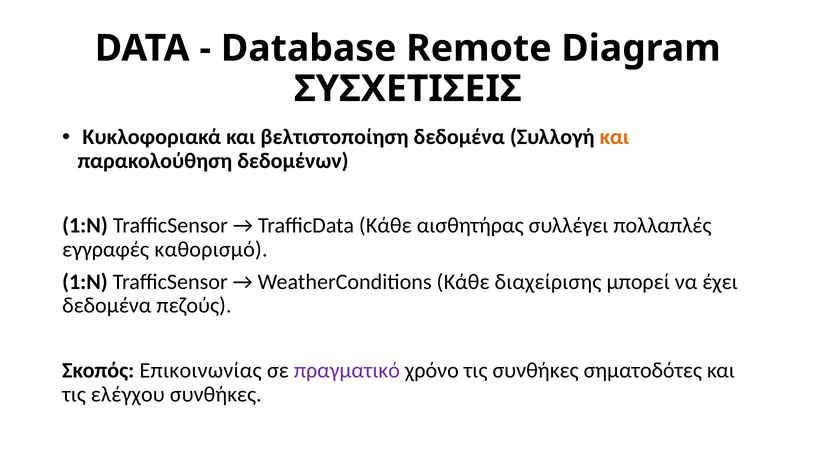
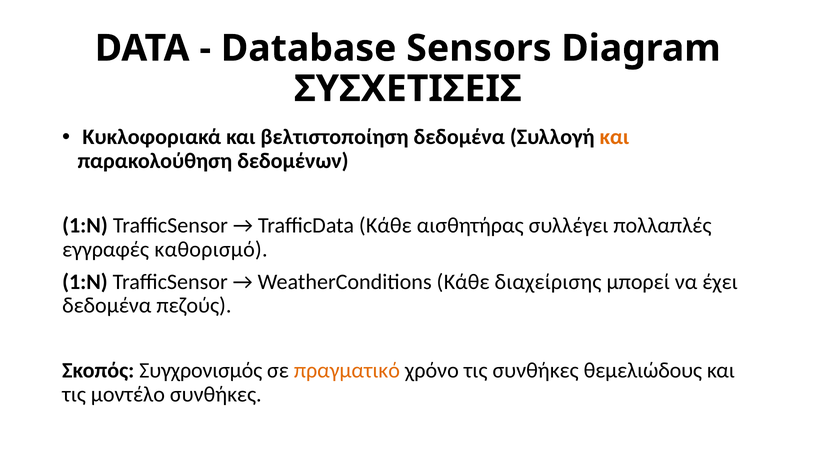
Remote: Remote -> Sensors
Επικοινωνίας: Επικοινωνίας -> Συγχρονισμός
πραγματικό colour: purple -> orange
σηματοδότες: σηματοδότες -> θεμελιώδους
ελέγχου: ελέγχου -> μοντέλο
